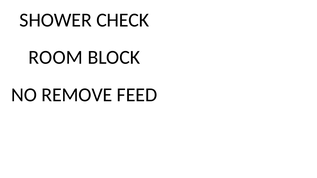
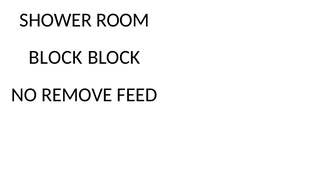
CHECK: CHECK -> ROOM
ROOM at (56, 58): ROOM -> BLOCK
